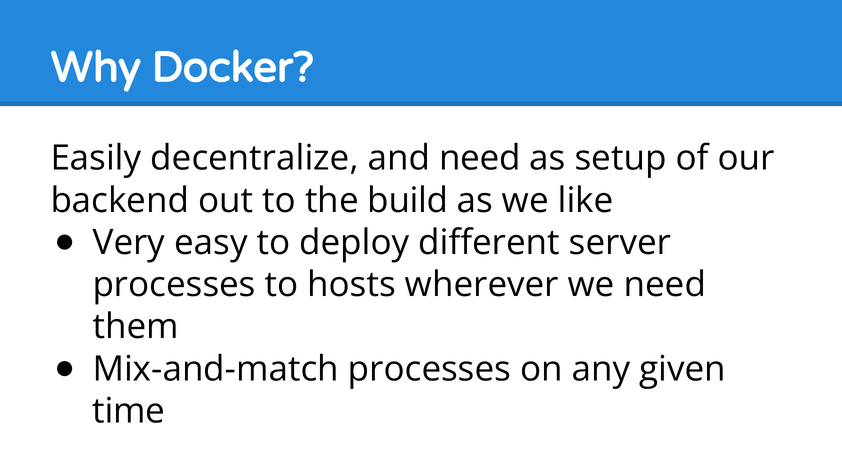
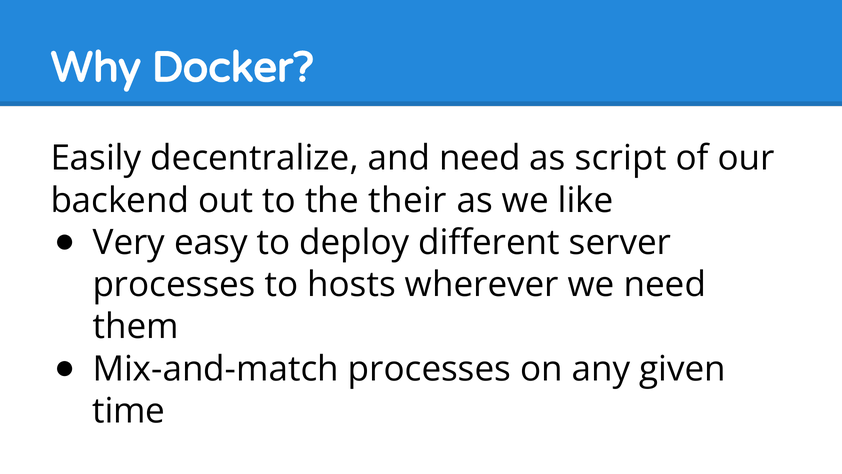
setup: setup -> script
build: build -> their
